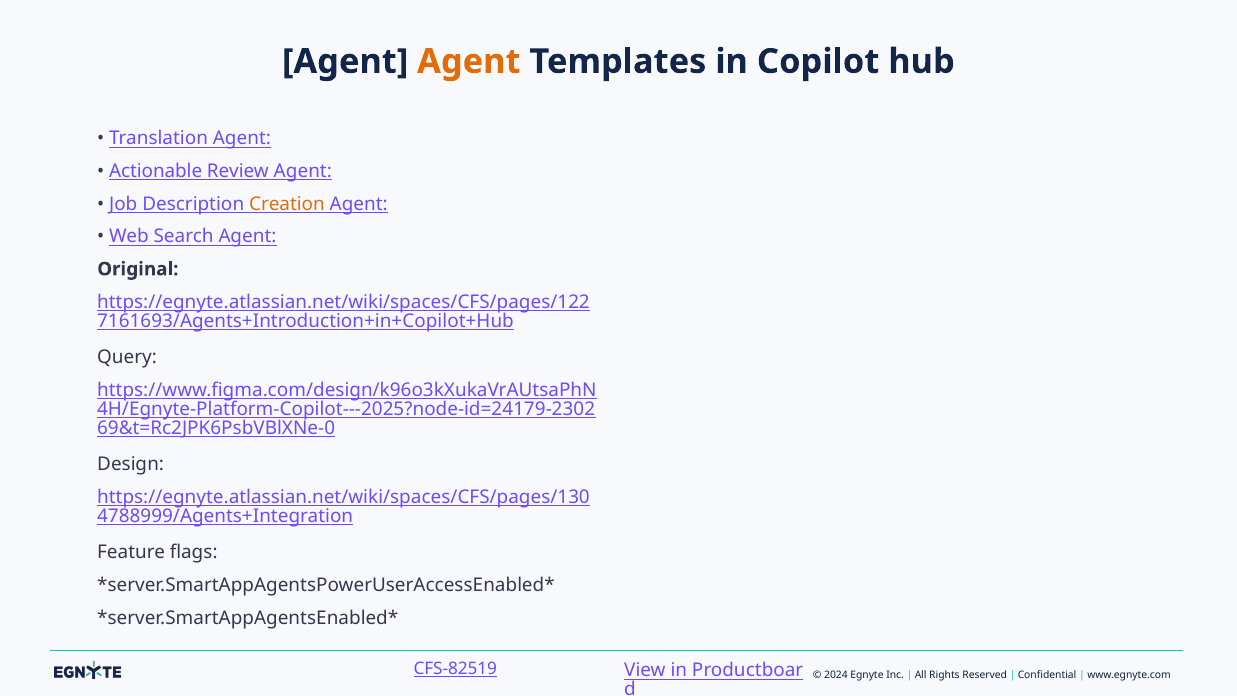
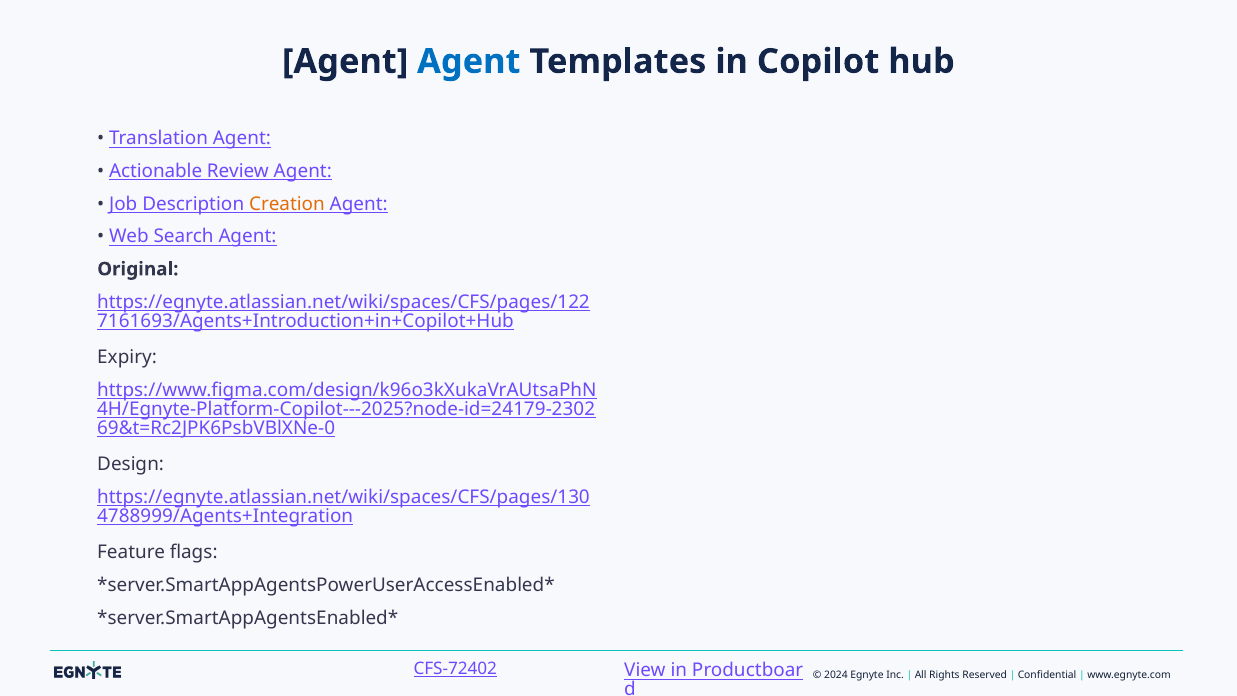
Agent at (469, 62) colour: orange -> blue
Query: Query -> Expiry
CFS-82519: CFS-82519 -> CFS-72402
